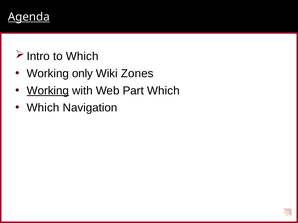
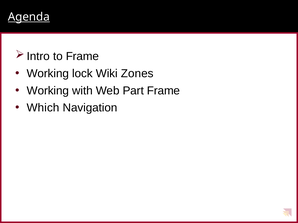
to Which: Which -> Frame
only: only -> lock
Working at (48, 91) underline: present -> none
Part Which: Which -> Frame
